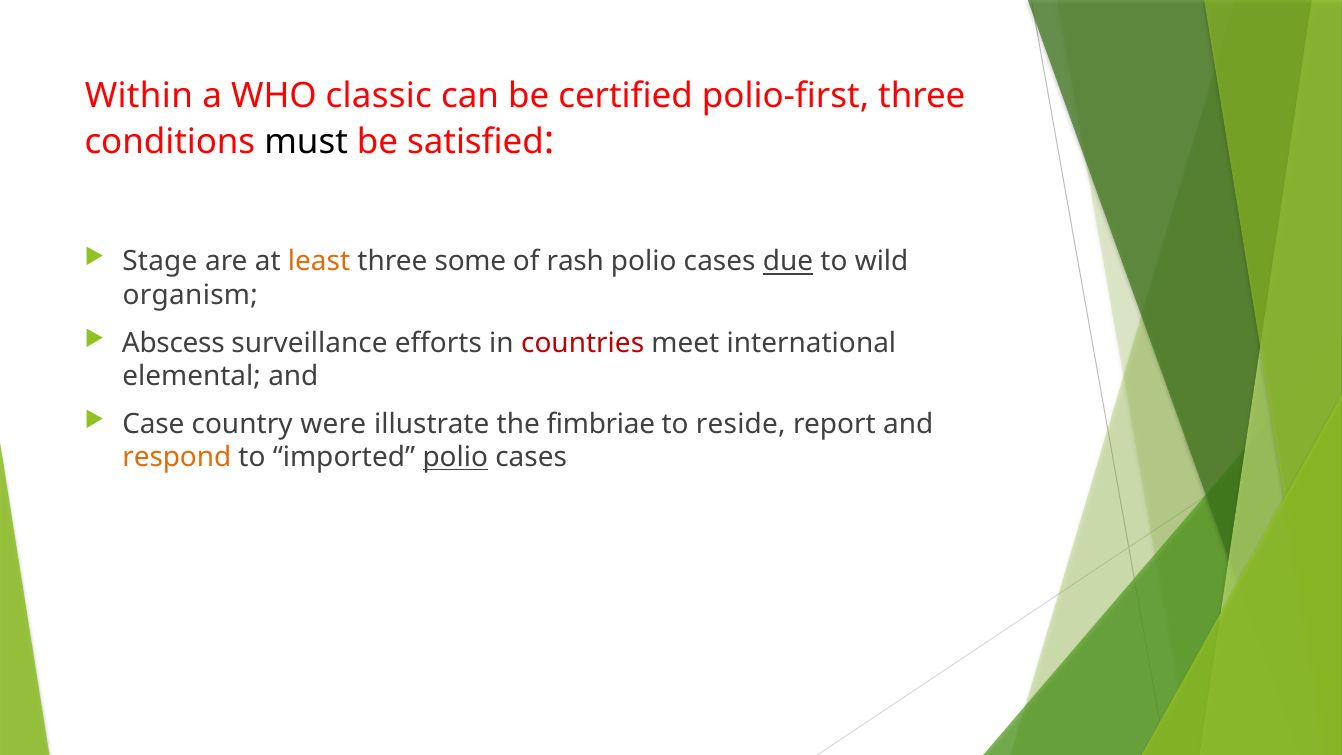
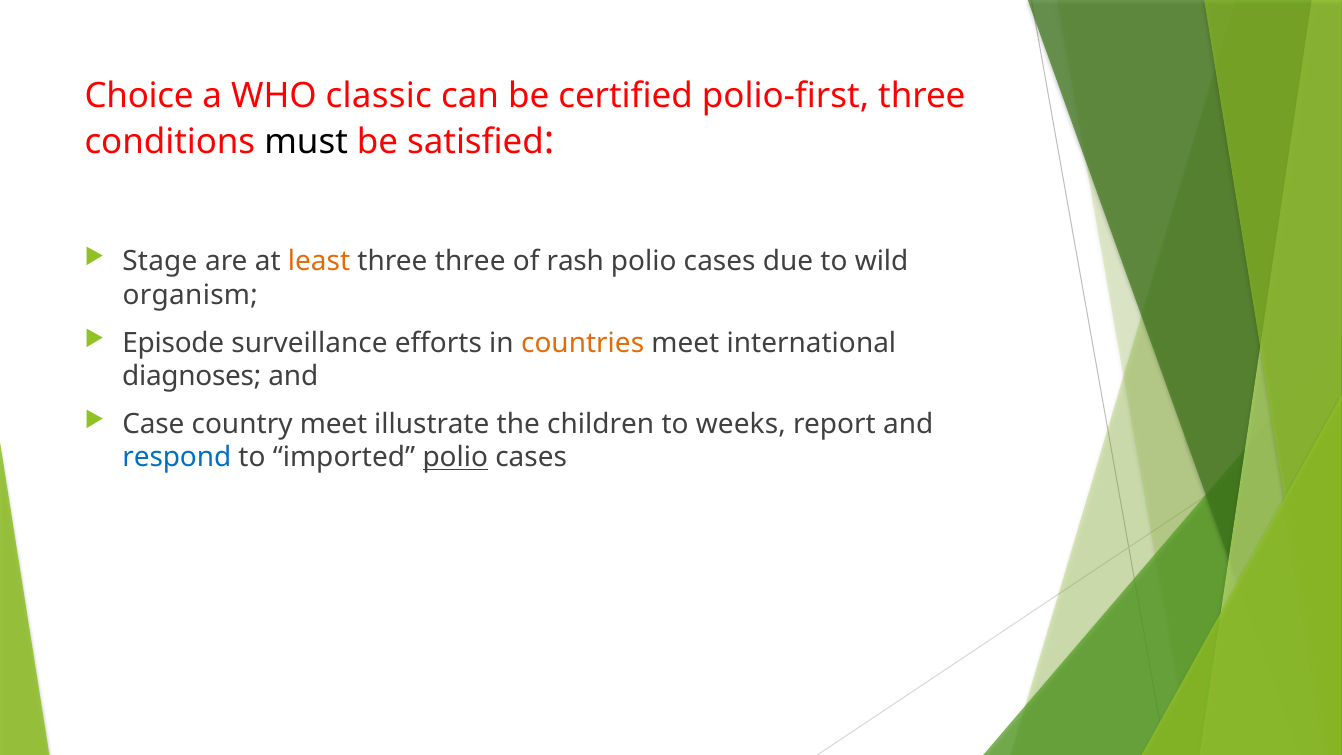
Within: Within -> Choice
three some: some -> three
due underline: present -> none
Abscess: Abscess -> Episode
countries colour: red -> orange
elemental: elemental -> diagnoses
country were: were -> meet
fimbriae: fimbriae -> children
reside: reside -> weeks
respond colour: orange -> blue
